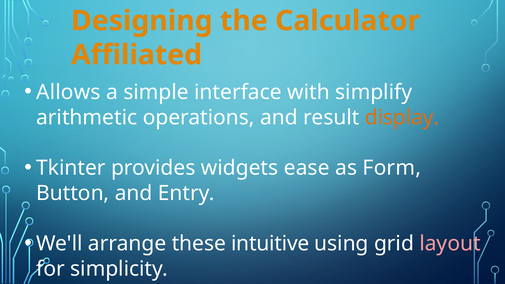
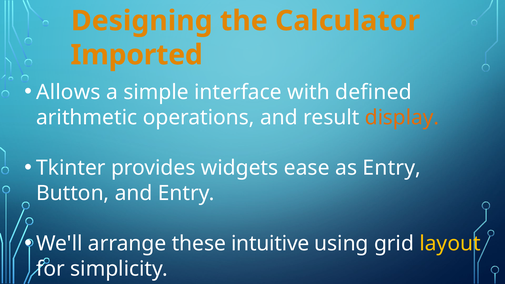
Affiliated: Affiliated -> Imported
simplify: simplify -> defined
as Form: Form -> Entry
layout colour: pink -> yellow
